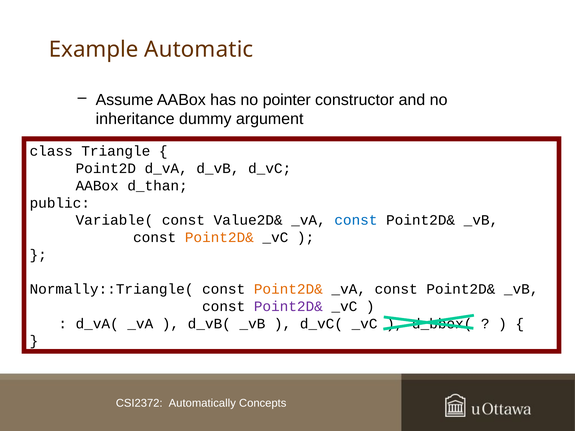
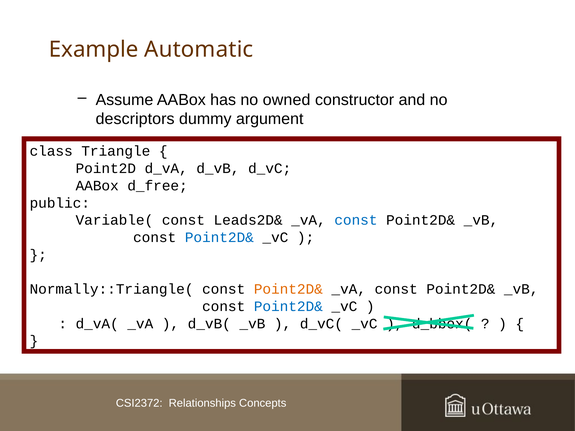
pointer: pointer -> owned
inheritance: inheritance -> descriptors
d_than: d_than -> d_free
Value2D&: Value2D& -> Leads2D&
Point2D& at (219, 238) colour: orange -> blue
Point2D& at (288, 307) colour: purple -> blue
Automatically: Automatically -> Relationships
